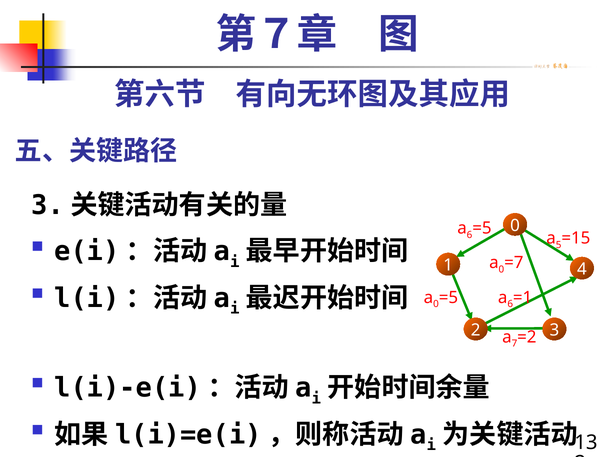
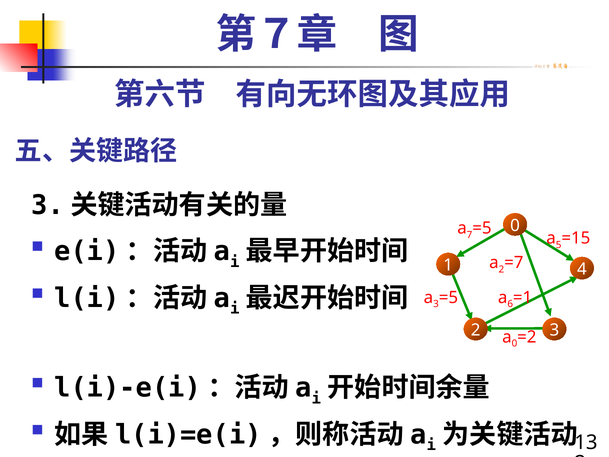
6 at (470, 235): 6 -> 7
0 at (501, 269): 0 -> 2
0 at (436, 304): 0 -> 3
7 at (514, 344): 7 -> 0
